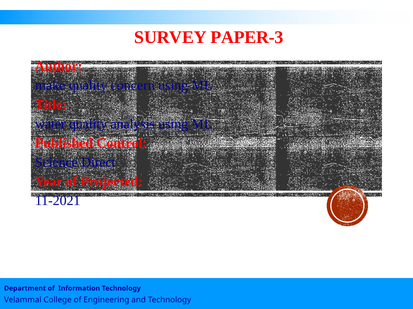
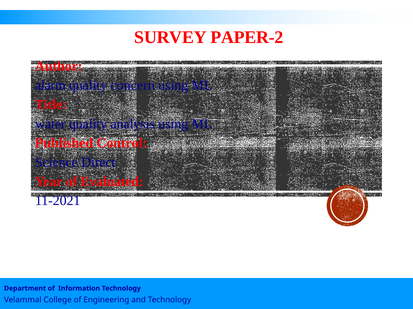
PAPER-3: PAPER-3 -> PAPER-2
make: make -> alarm
Projected: Projected -> Evaluated
